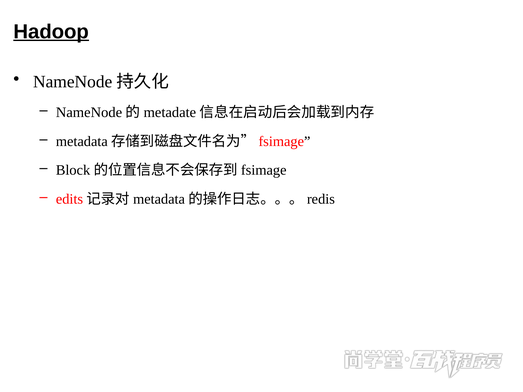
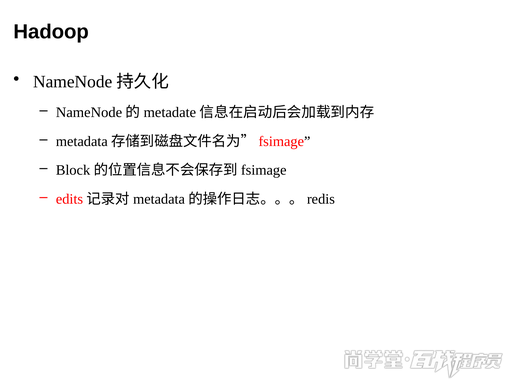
Hadoop underline: present -> none
